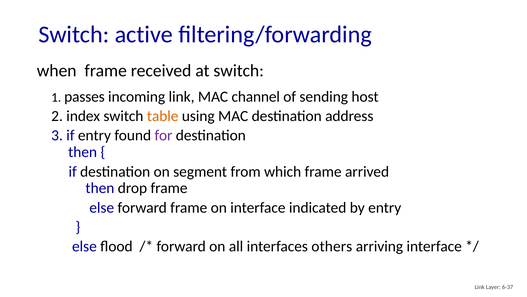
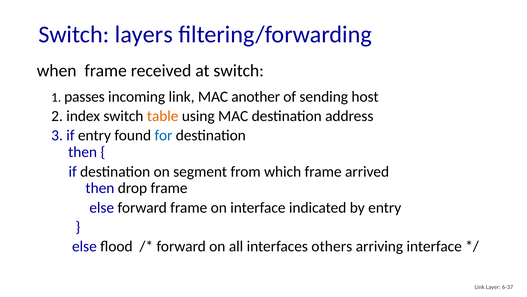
active: active -> layers
channel: channel -> another
for colour: purple -> blue
